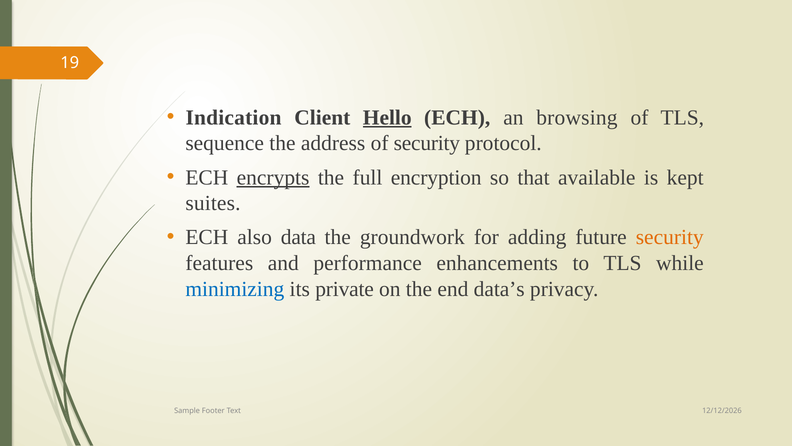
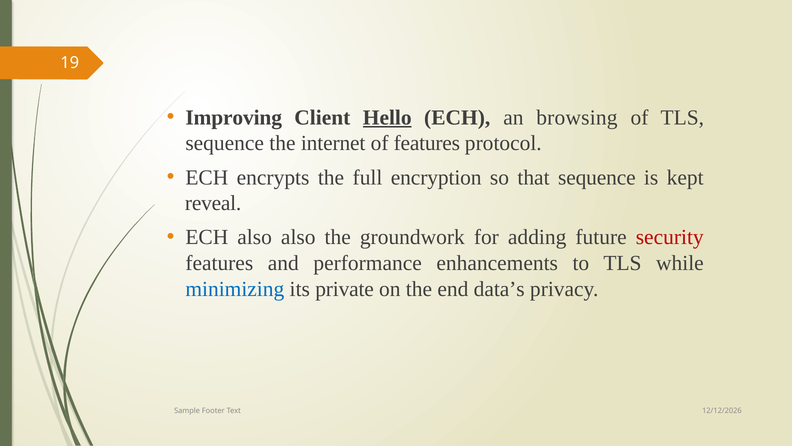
Indication: Indication -> Improving
address: address -> internet
of security: security -> features
encrypts underline: present -> none
that available: available -> sequence
suites: suites -> reveal
also data: data -> also
security at (670, 237) colour: orange -> red
